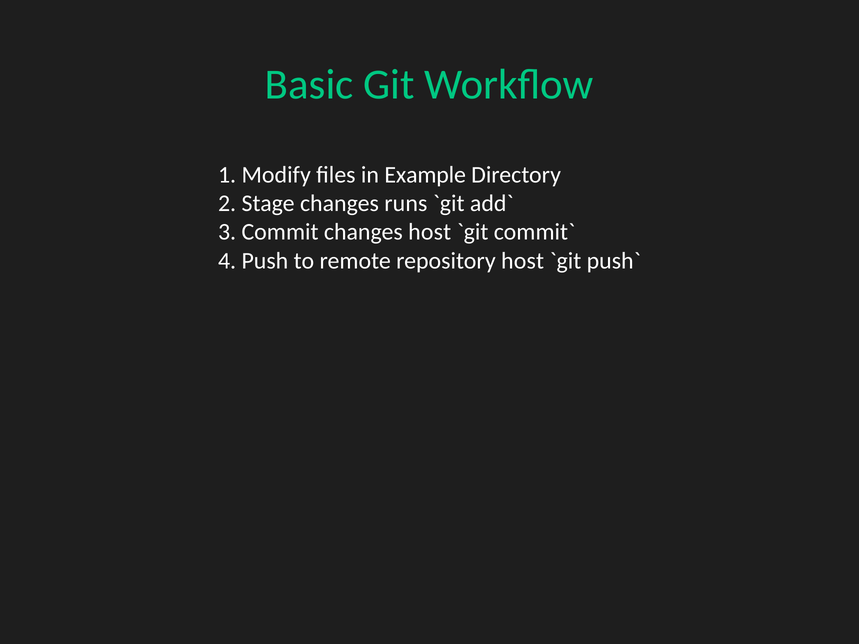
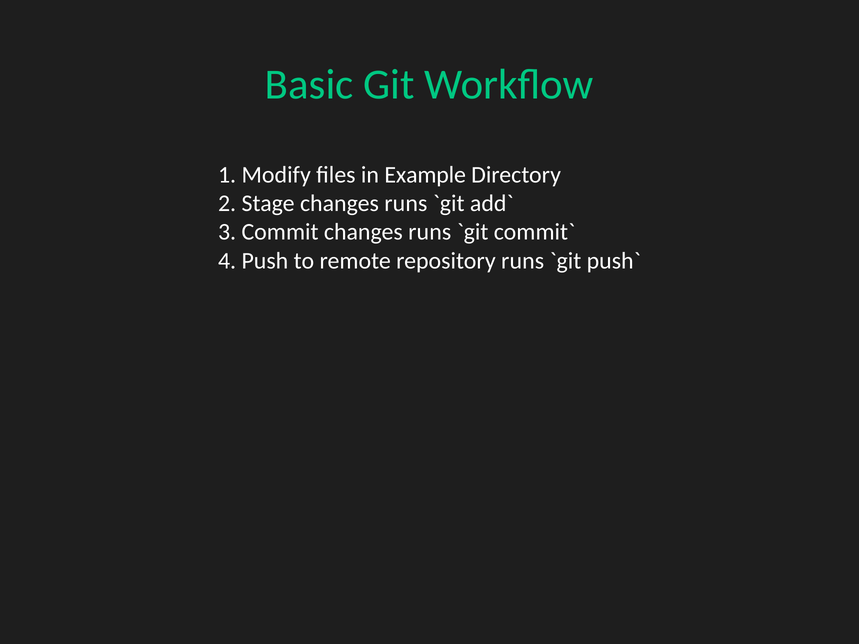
Commit changes host: host -> runs
repository host: host -> runs
